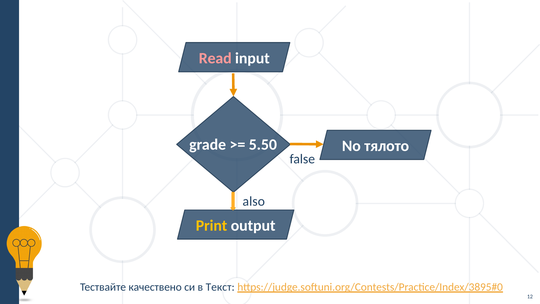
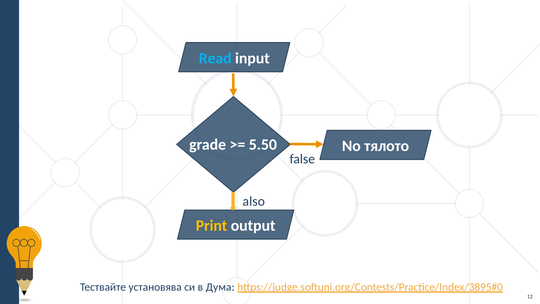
Read colour: pink -> light blue
качествено: качествено -> установява
Текст: Текст -> Дума
